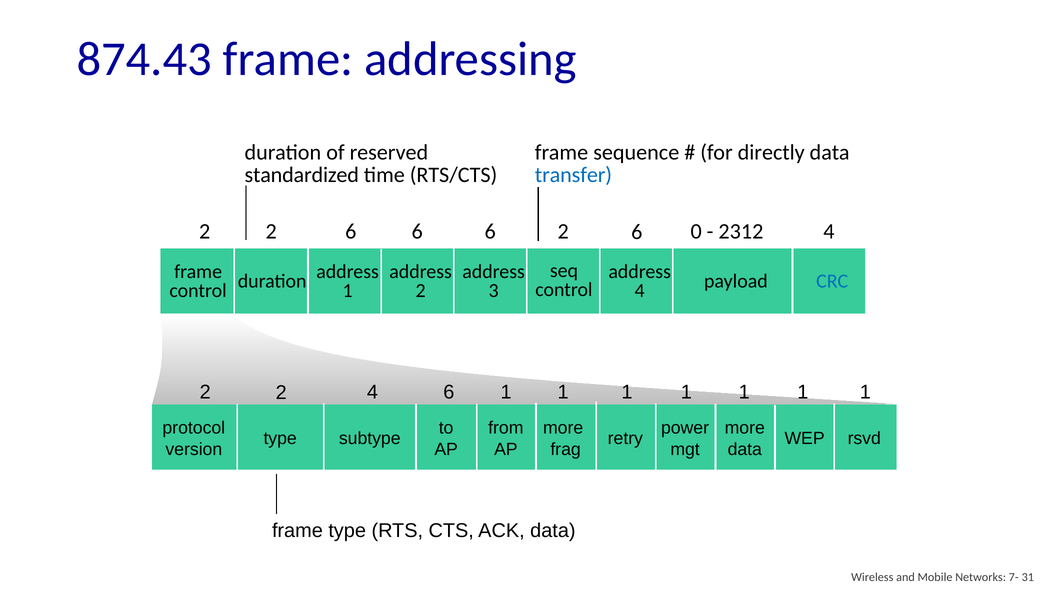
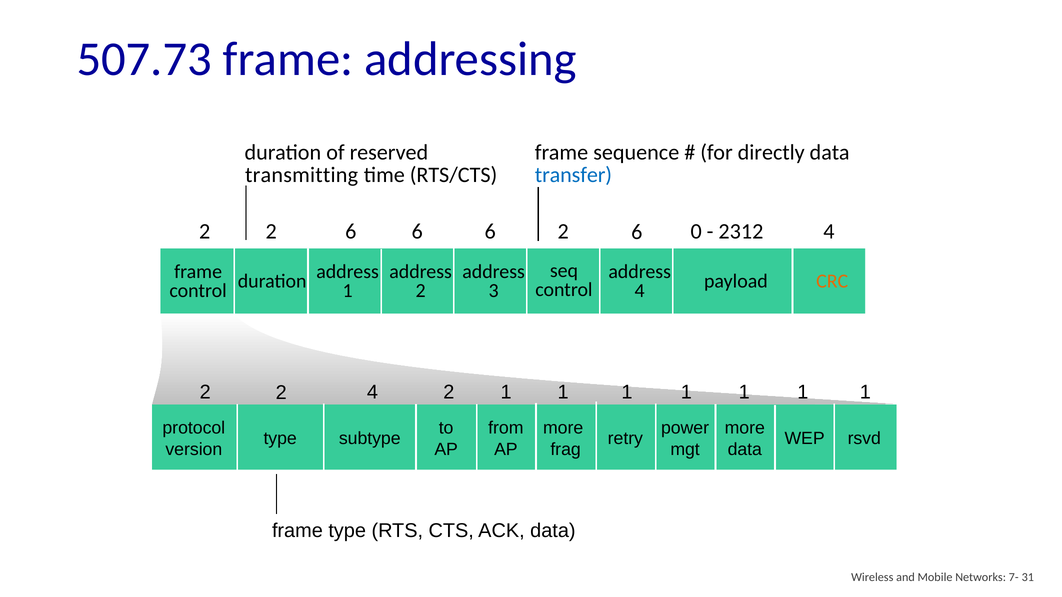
874.43: 874.43 -> 507.73
standardized: standardized -> transmitting
CRC colour: blue -> orange
4 6: 6 -> 2
